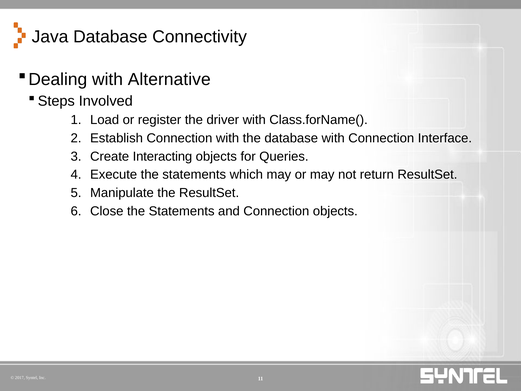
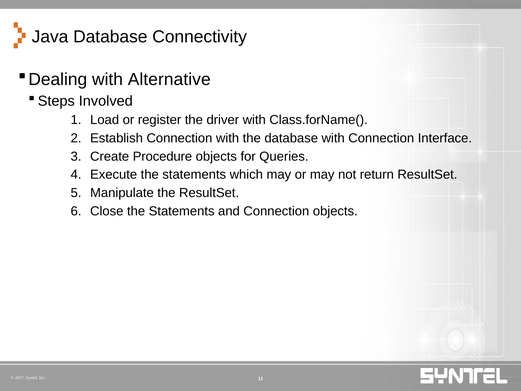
Interacting: Interacting -> Procedure
